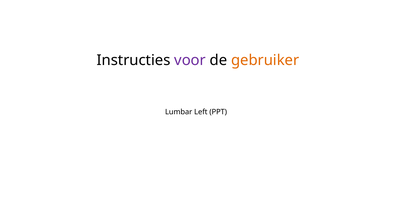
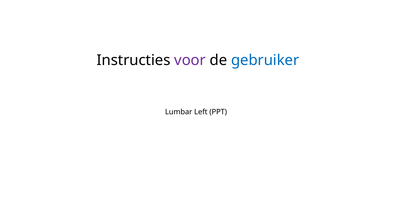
gebruiker colour: orange -> blue
